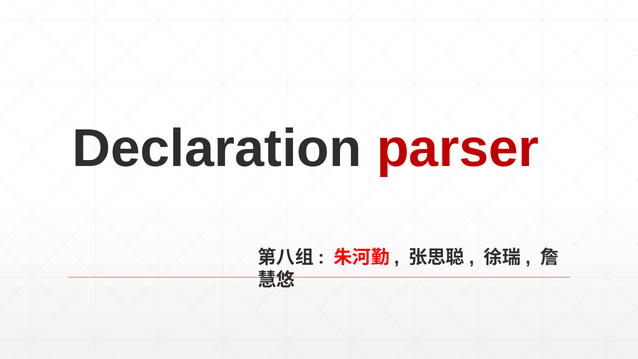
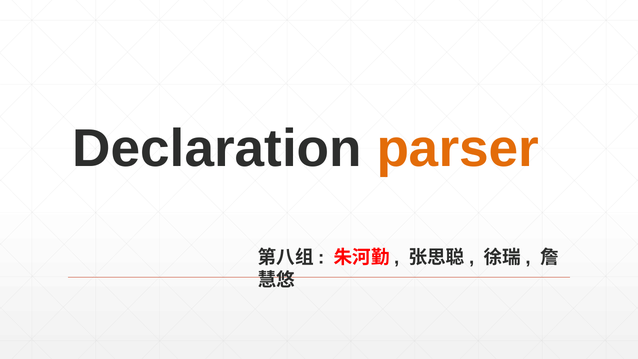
parser colour: red -> orange
